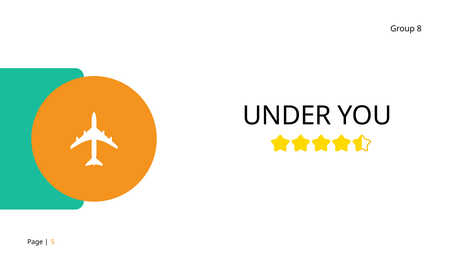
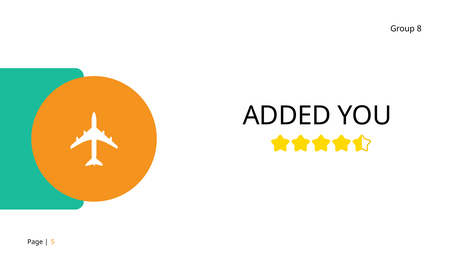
UNDER: UNDER -> ADDED
